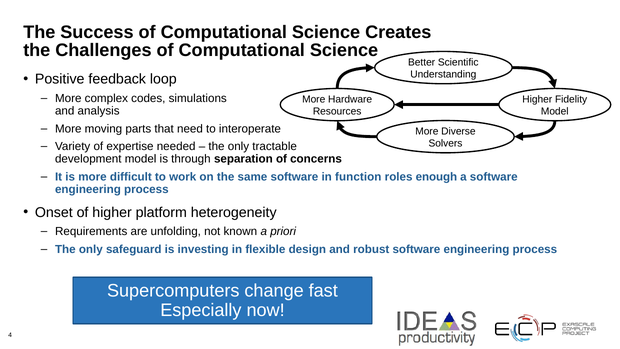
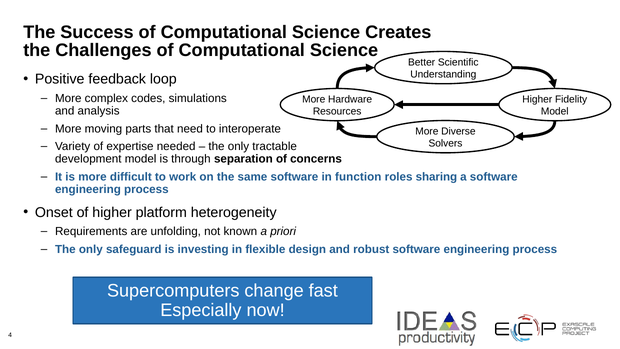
enough: enough -> sharing
